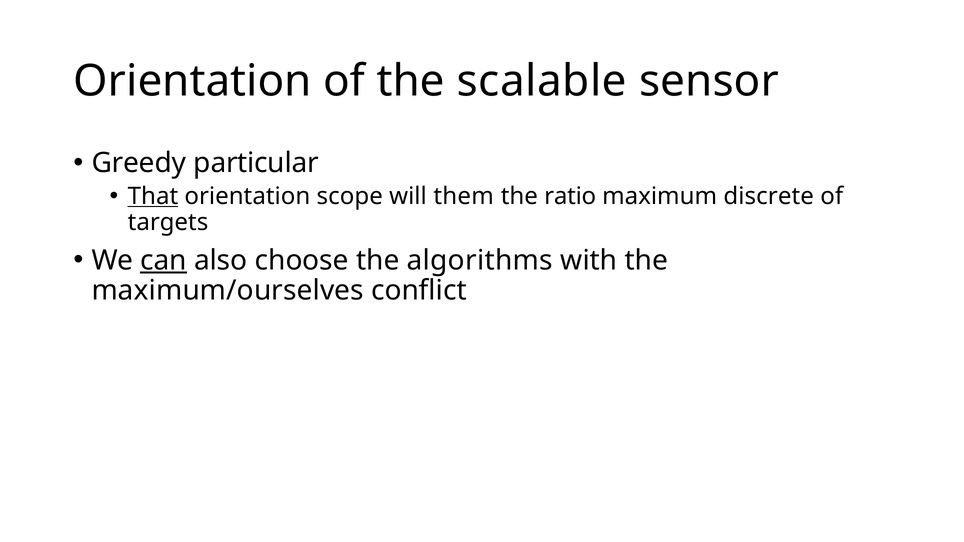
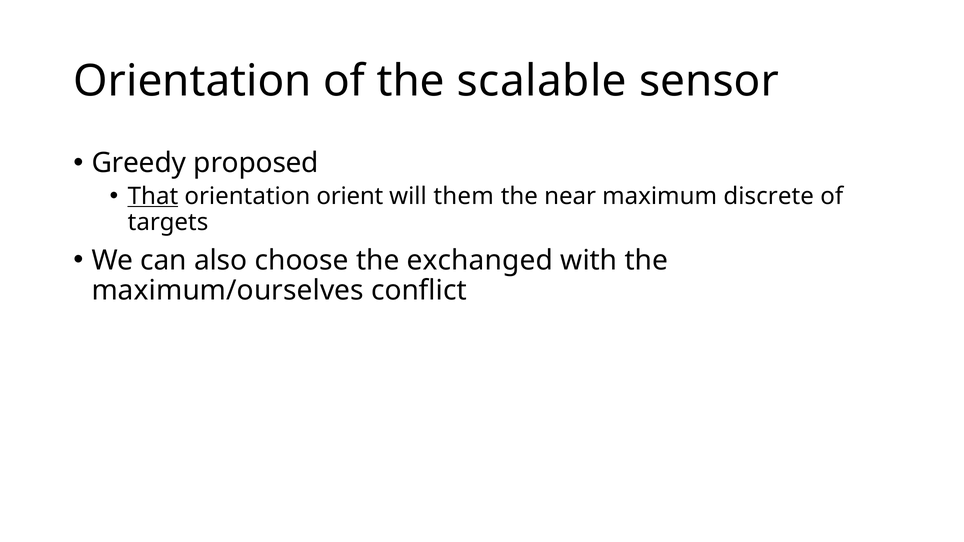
particular: particular -> proposed
scope: scope -> orient
ratio: ratio -> near
can underline: present -> none
algorithms: algorithms -> exchanged
